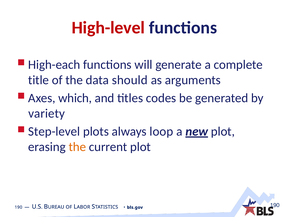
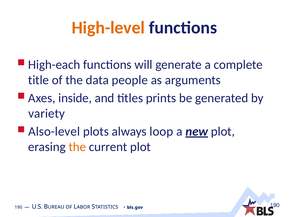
High-level colour: red -> orange
should: should -> people
which: which -> inside
codes: codes -> prints
Step-level: Step-level -> Also-level
